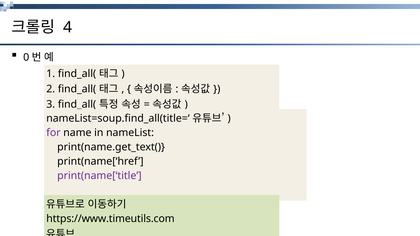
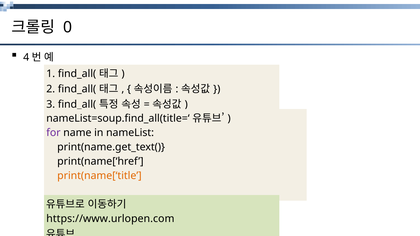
4: 4 -> 0
0: 0 -> 4
print(name[‘title colour: purple -> orange
https://www.timeutils.com: https://www.timeutils.com -> https://www.urlopen.com
